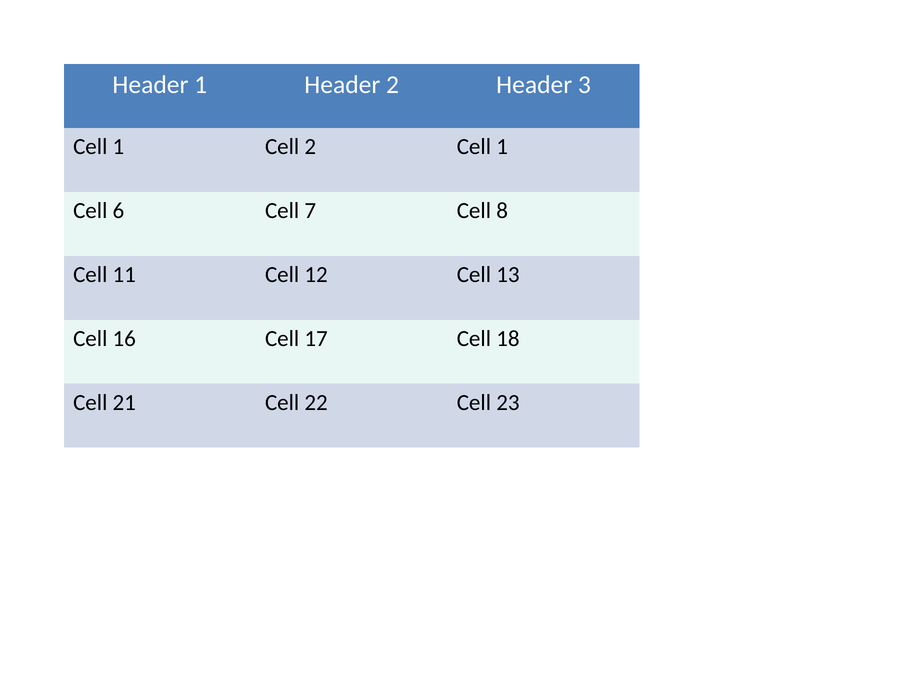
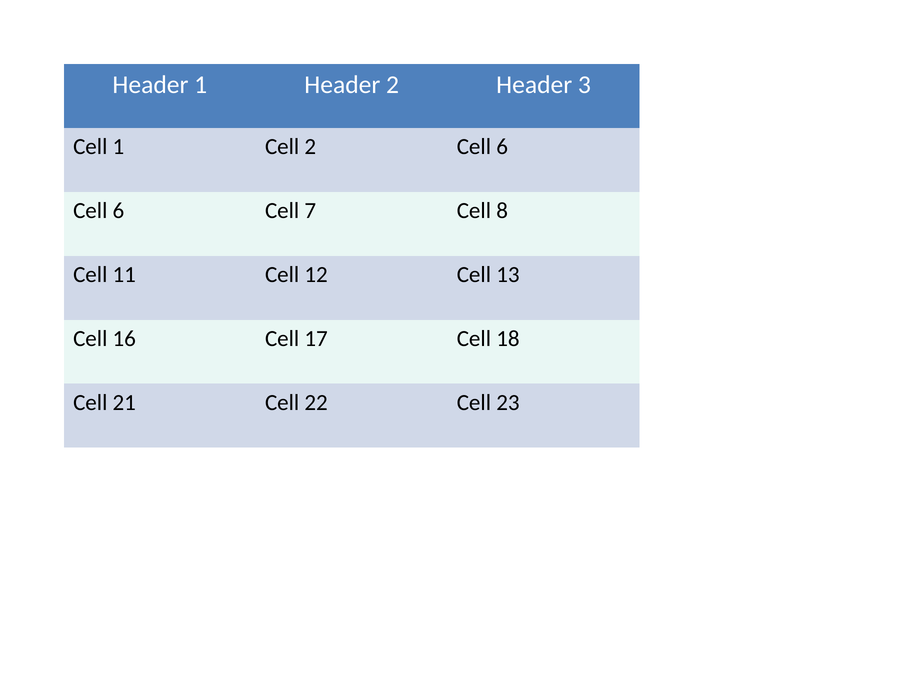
2 Cell 1: 1 -> 6
